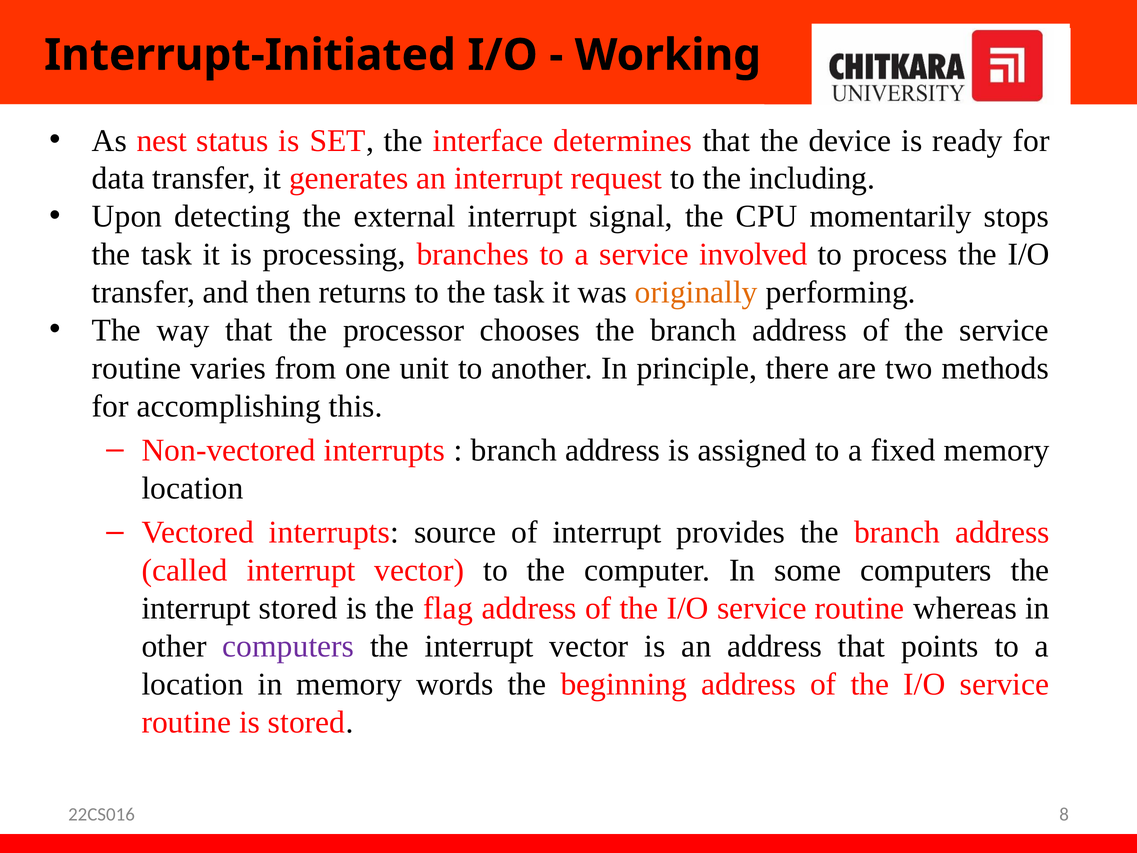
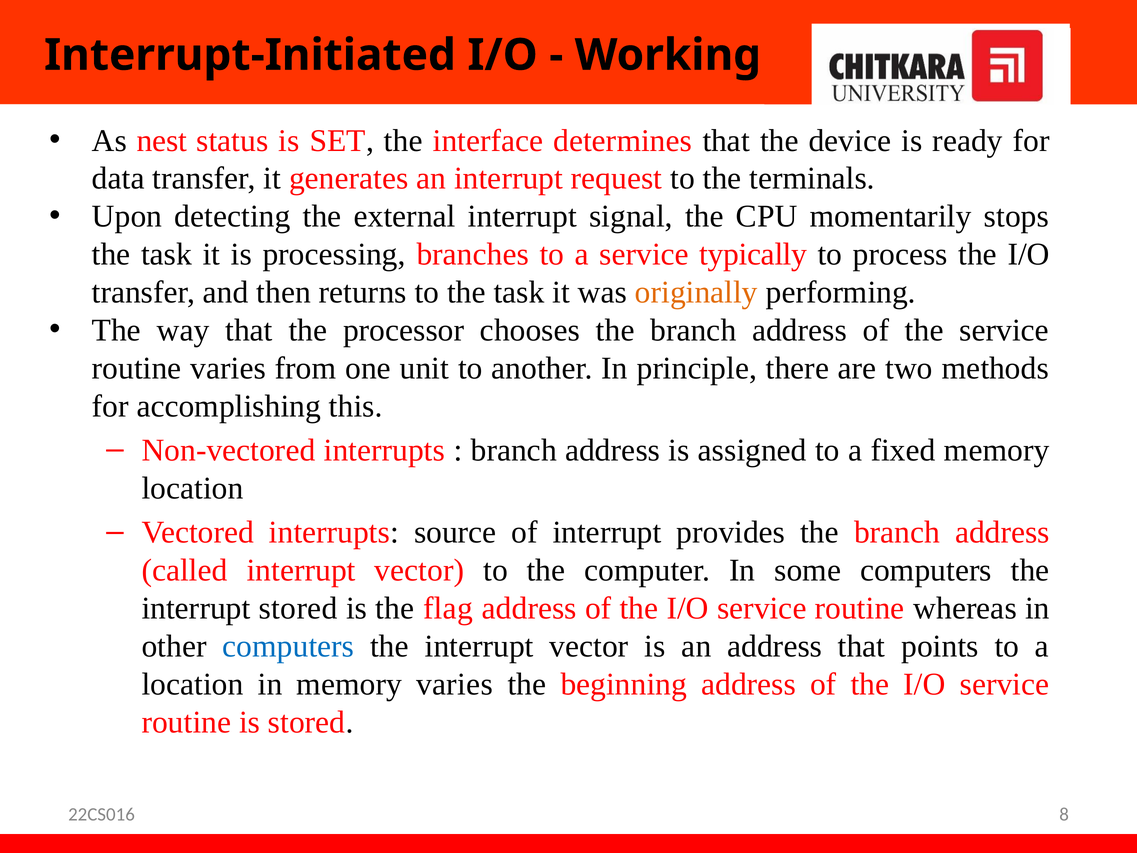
including: including -> terminals
involved: involved -> typically
computers at (288, 646) colour: purple -> blue
memory words: words -> varies
